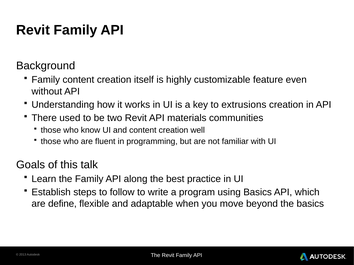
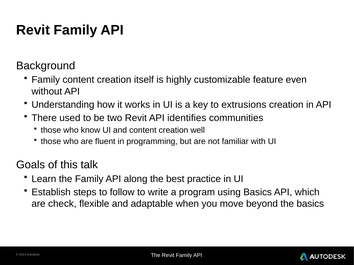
materials: materials -> identifies
define: define -> check
